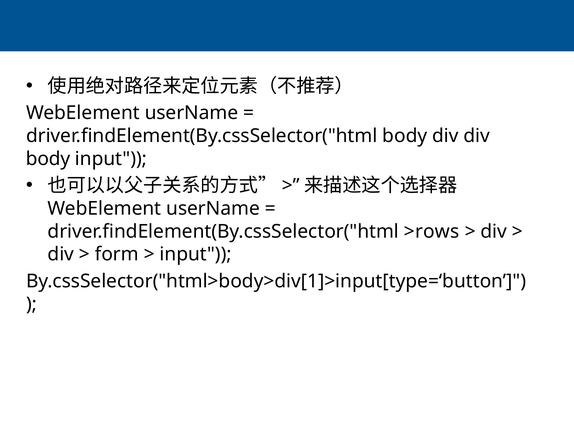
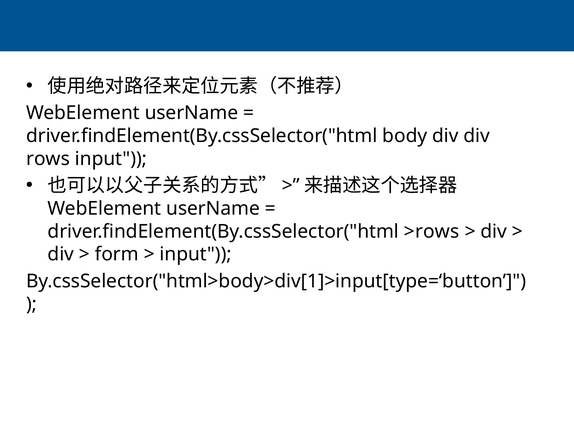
body at (48, 159): body -> rows
